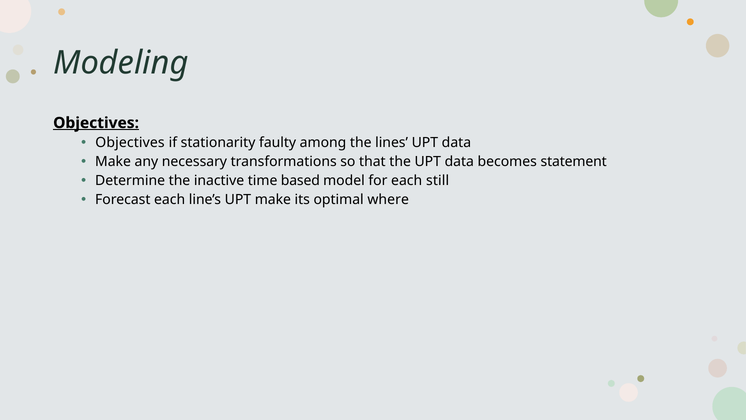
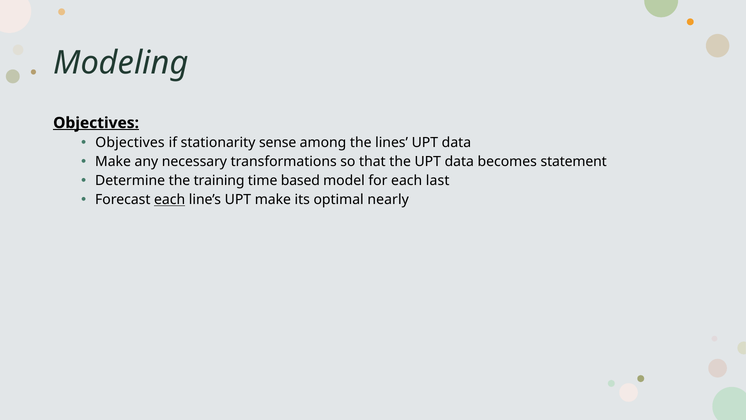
faulty: faulty -> sense
inactive: inactive -> training
still: still -> last
each at (170, 200) underline: none -> present
where: where -> nearly
